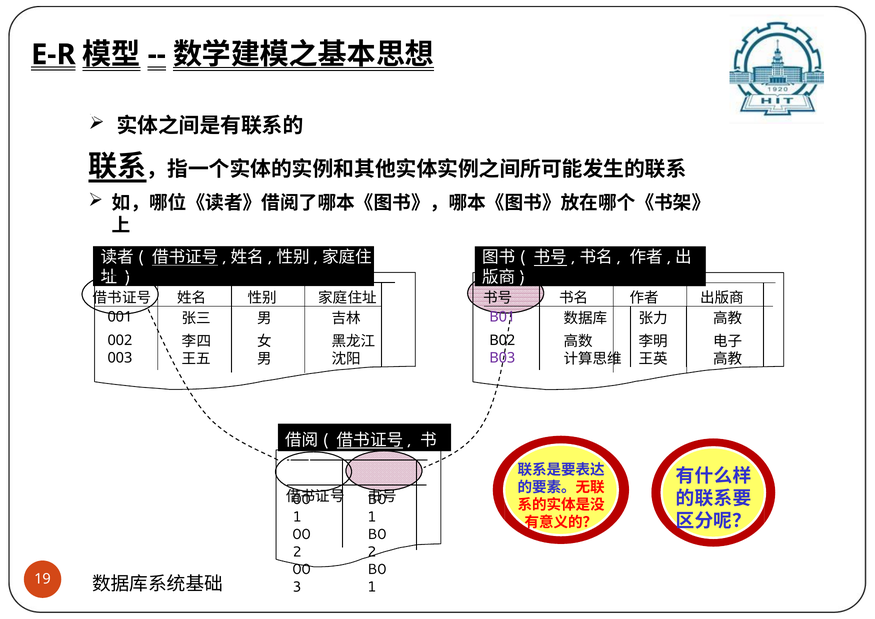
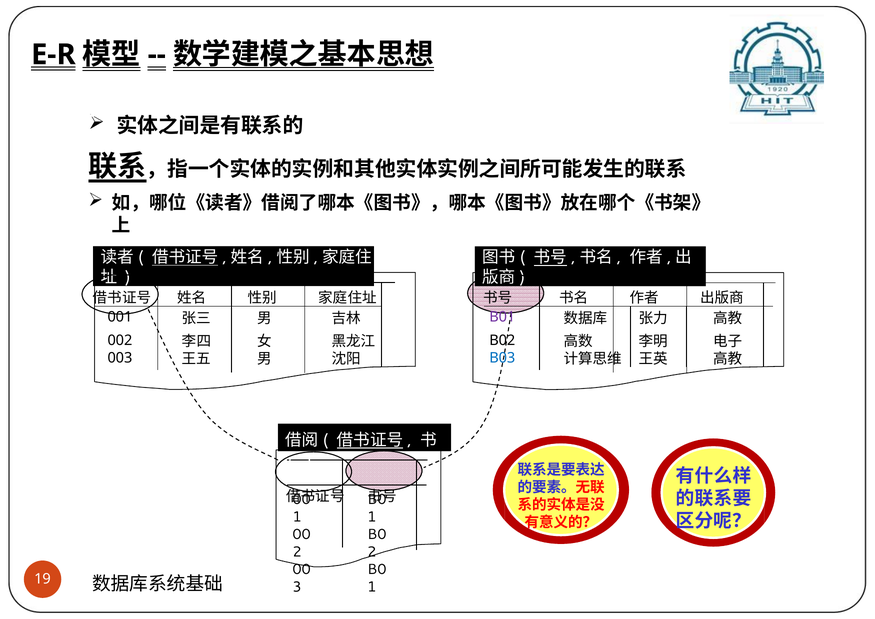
B03 colour: purple -> blue
